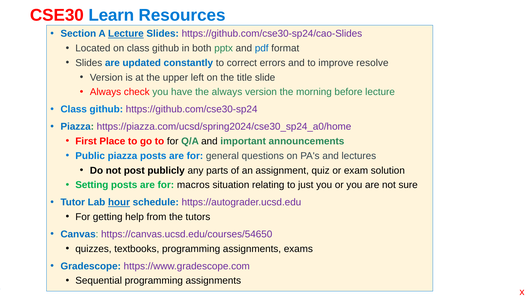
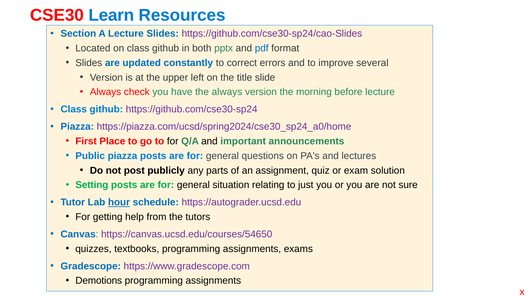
Lecture at (126, 34) underline: present -> none
resolve: resolve -> several
macros at (193, 185): macros -> general
Sequential: Sequential -> Demotions
